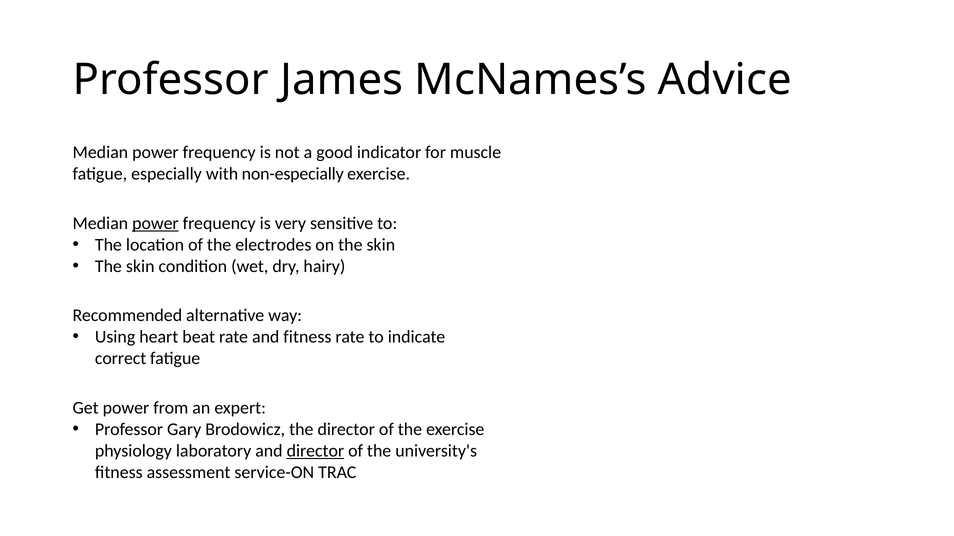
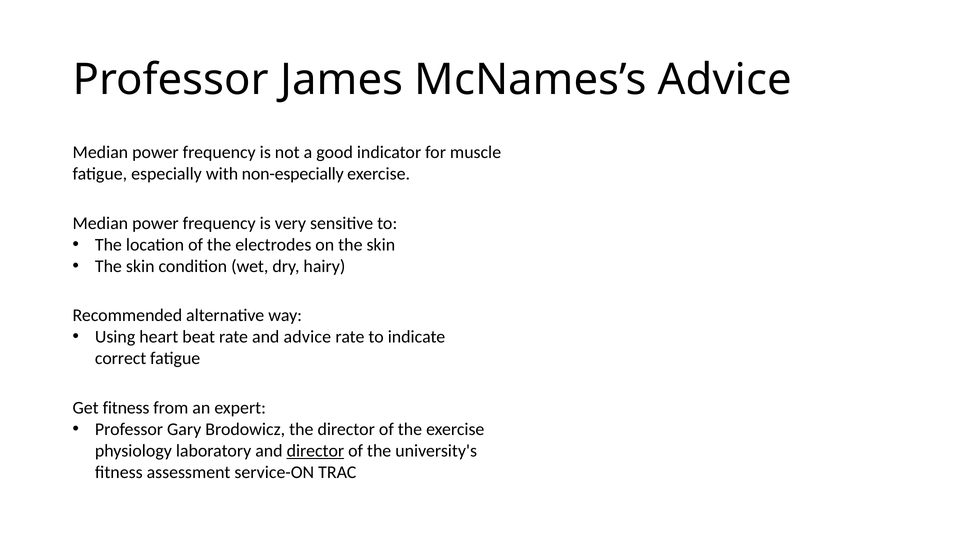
power at (155, 224) underline: present -> none
and fitness: fitness -> advice
Get power: power -> fitness
